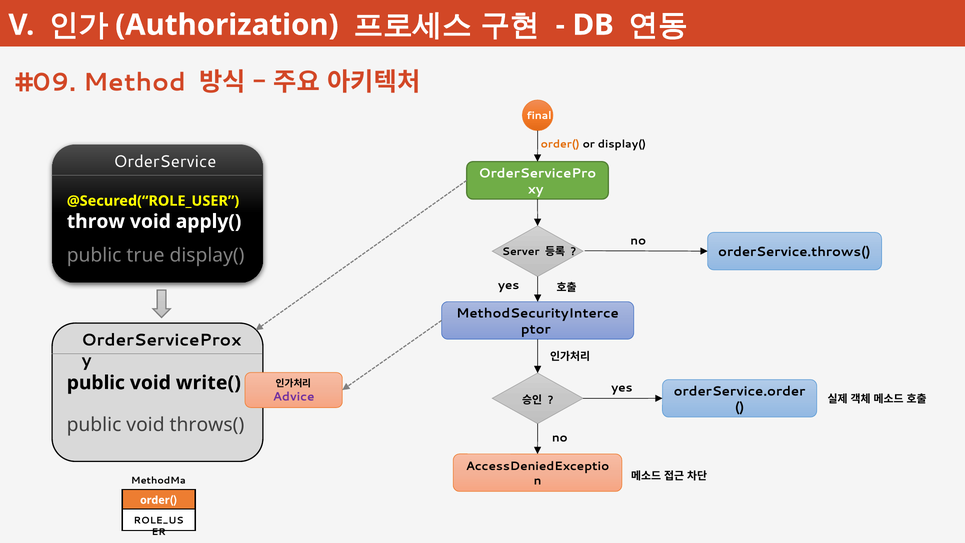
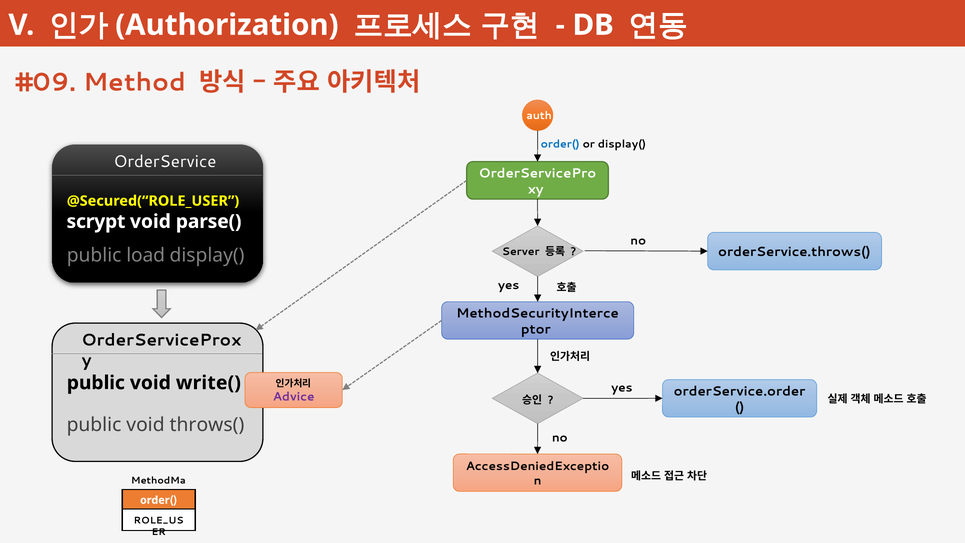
final: final -> auth
order( colour: orange -> blue
throw: throw -> scrypt
apply(: apply( -> parse(
true: true -> load
